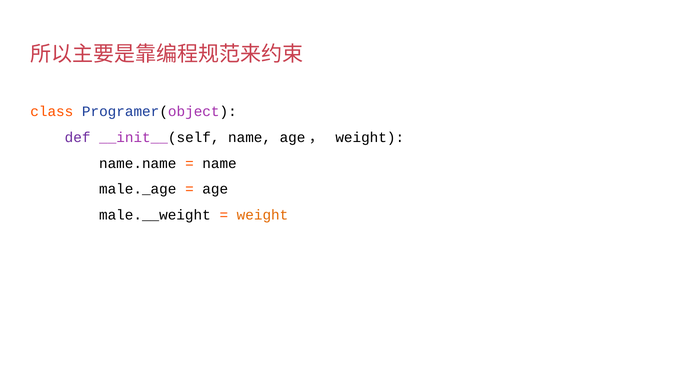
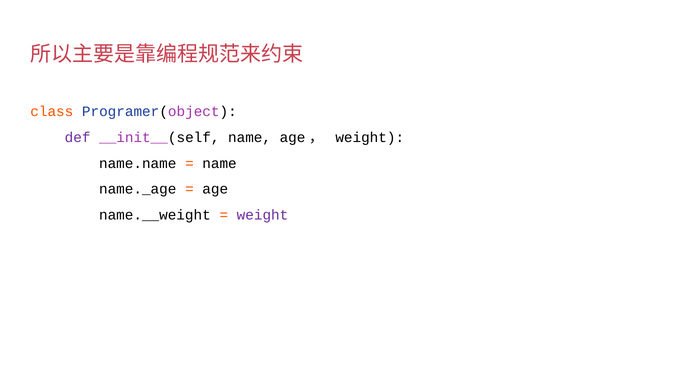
male._age: male._age -> name._age
male.__weight: male.__weight -> name.__weight
weight at (263, 215) colour: orange -> purple
